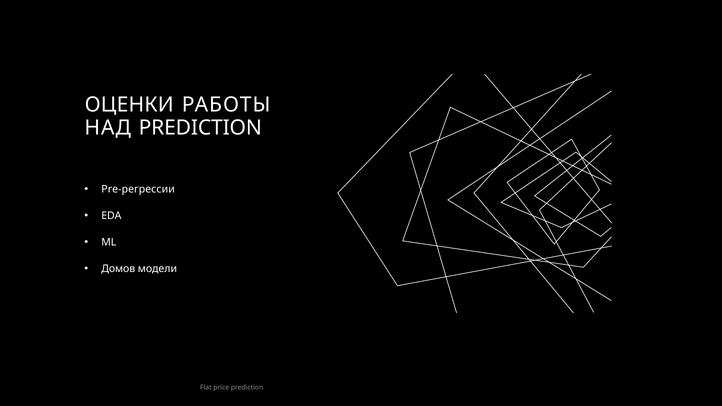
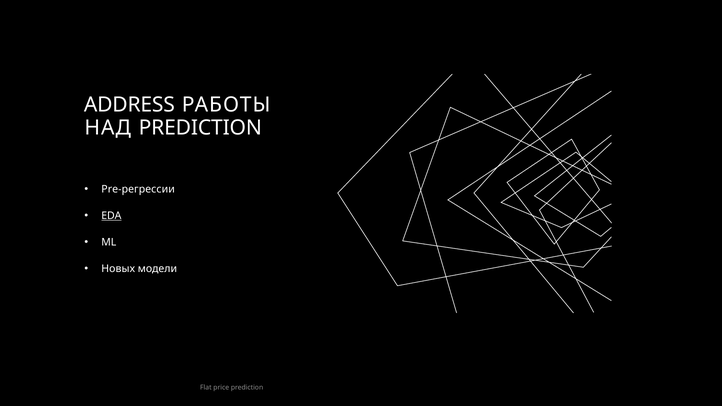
ОЦЕНКИ: ОЦЕНКИ -> ADDRESS
EDA underline: none -> present
Домов: Домов -> Новых
